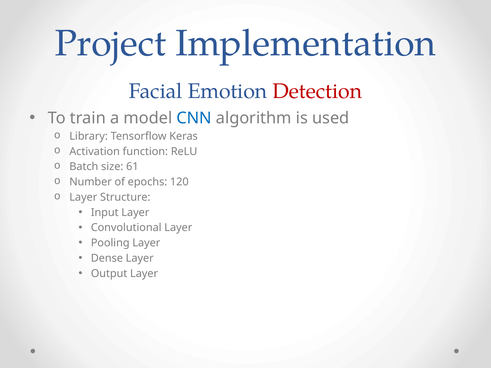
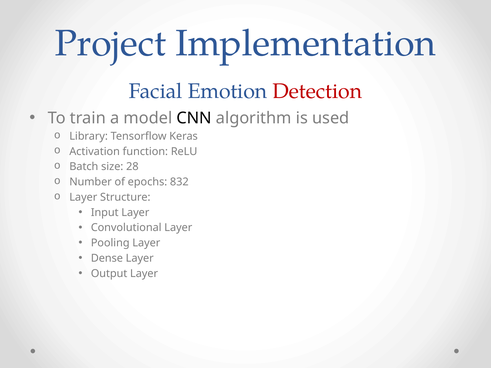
CNN colour: blue -> black
61: 61 -> 28
120: 120 -> 832
